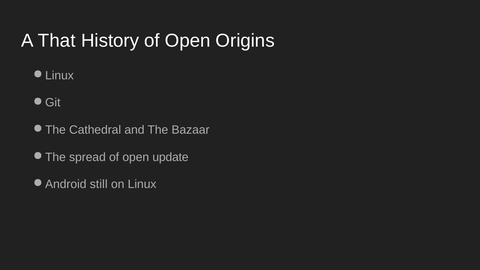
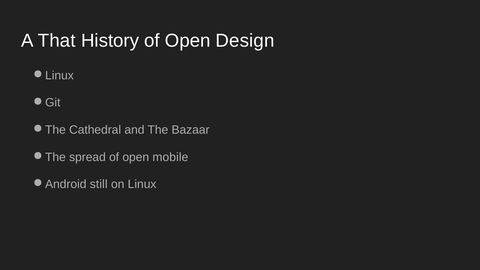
Origins: Origins -> Design
update: update -> mobile
